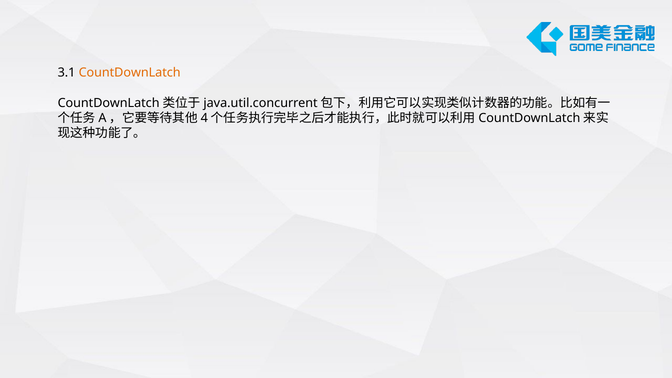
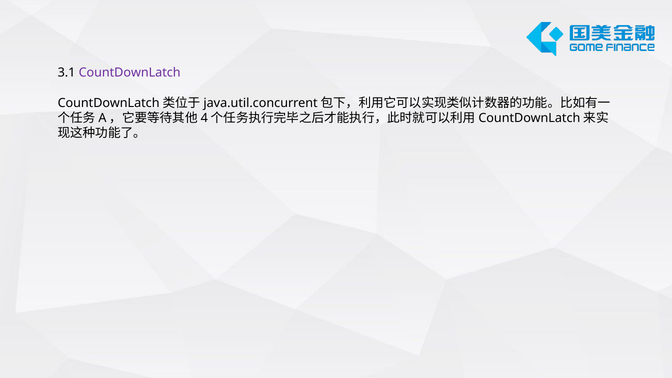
CountDownLatch colour: orange -> purple
